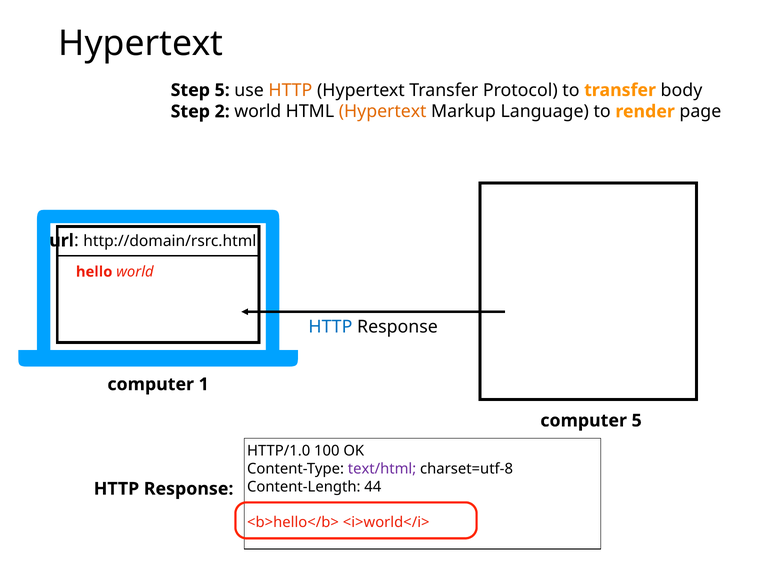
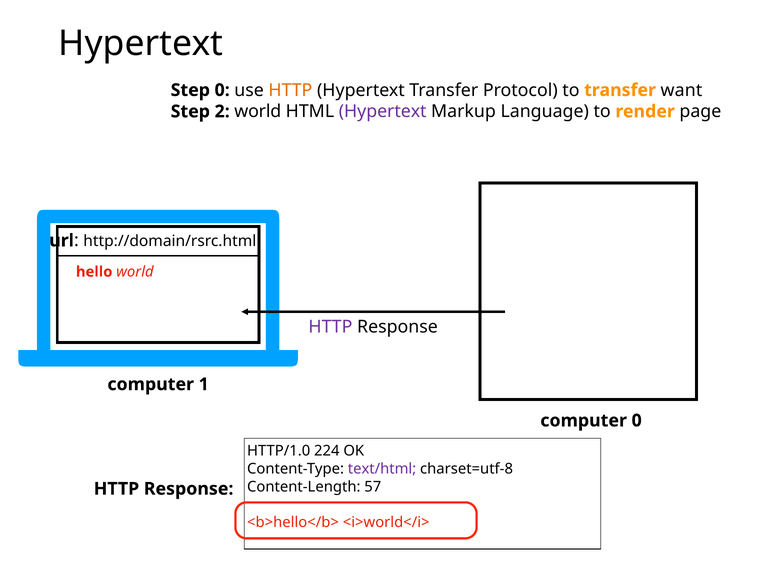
Step 5: 5 -> 0
body: body -> want
Hypertext at (383, 111) colour: orange -> purple
HTTP at (330, 327) colour: blue -> purple
computer 5: 5 -> 0
100: 100 -> 224
44: 44 -> 57
